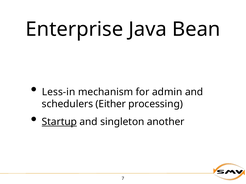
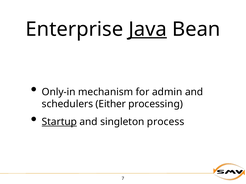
Java underline: none -> present
Less-in: Less-in -> Only-in
another: another -> process
